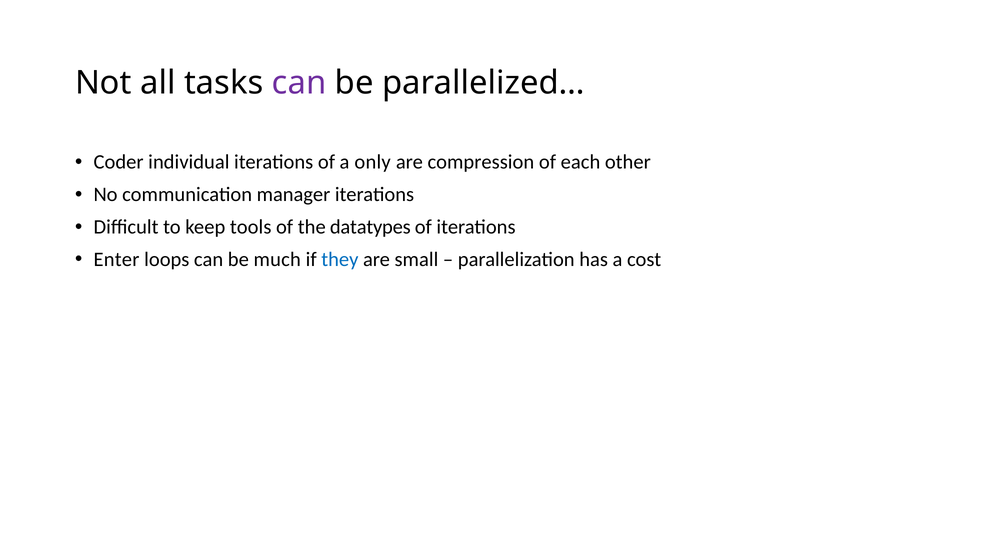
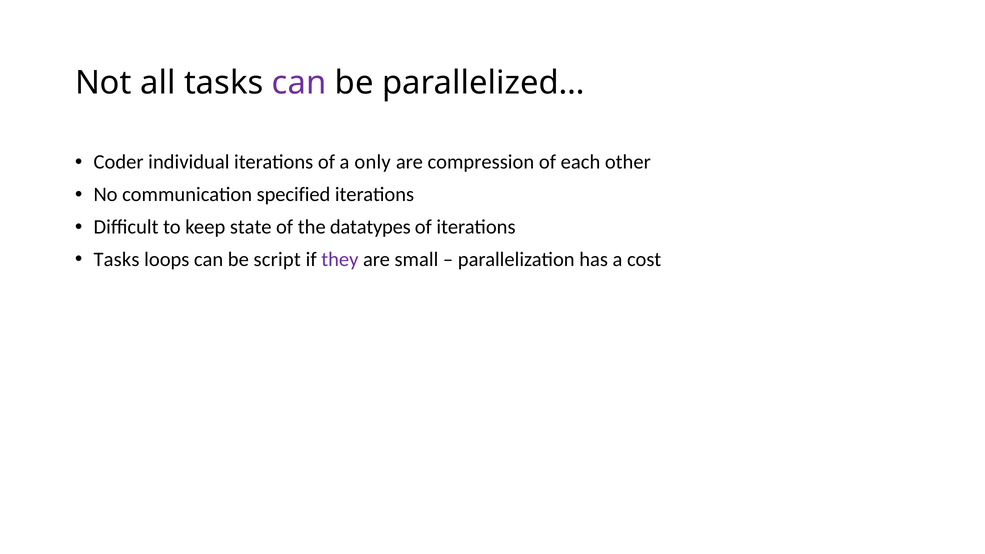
manager: manager -> specified
tools: tools -> state
Enter at (116, 260): Enter -> Tasks
much: much -> script
they colour: blue -> purple
